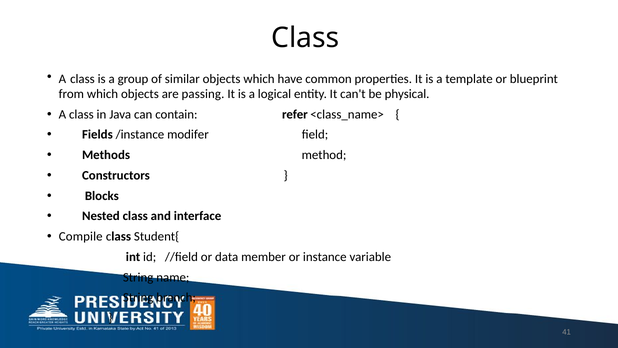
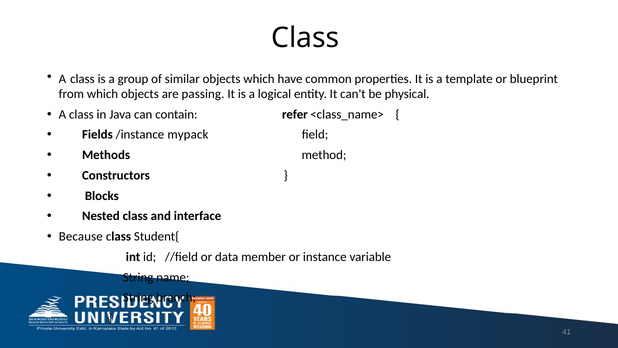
modifer: modifer -> mypack
Compile: Compile -> Because
